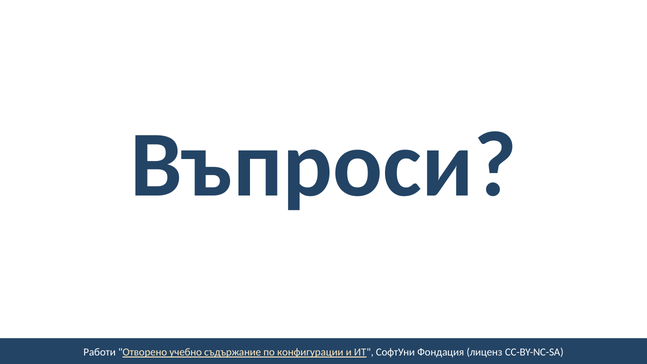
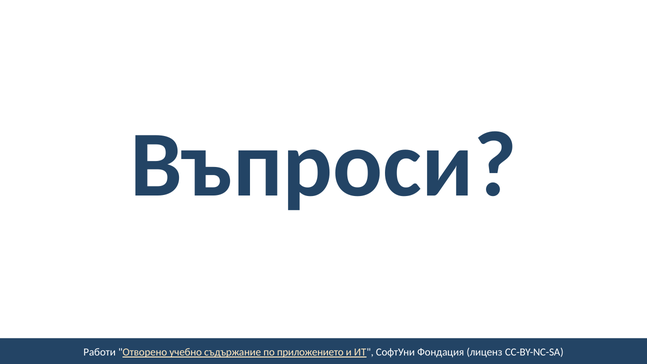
конфигурации: конфигурации -> приложението
